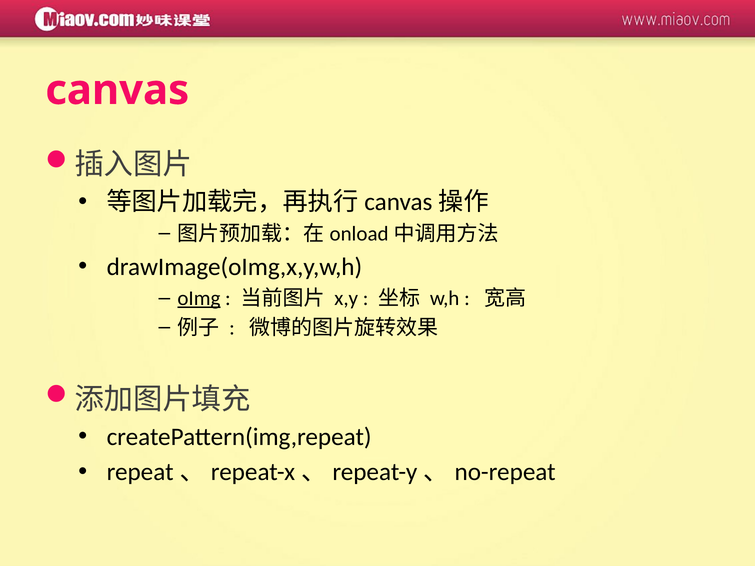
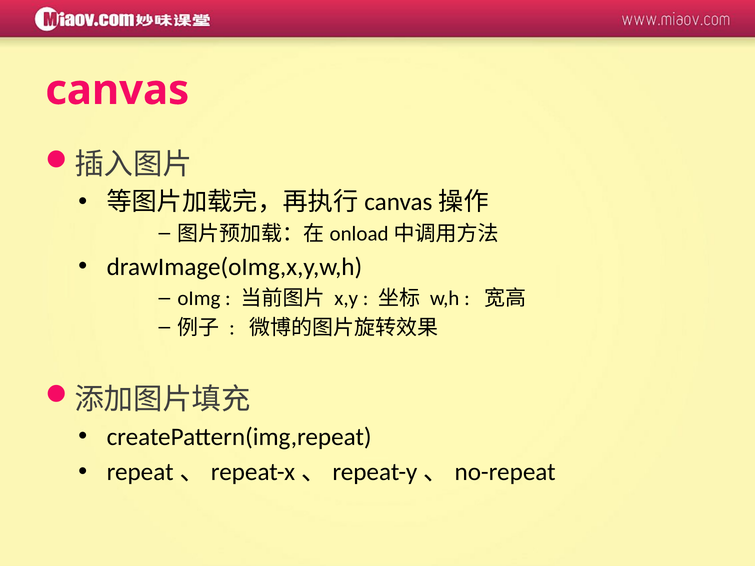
oImg underline: present -> none
